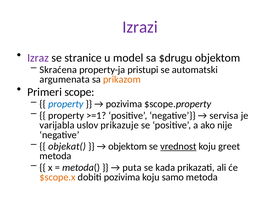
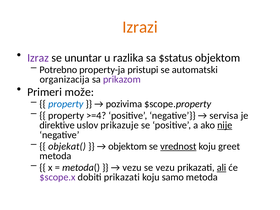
Izrazi colour: purple -> orange
stranice: stranice -> ununtar
model: model -> razlika
$drugu: $drugu -> $status
Skraćena: Skraćena -> Potrebno
argumenata: argumenata -> organizacija
prikazom colour: orange -> purple
scope: scope -> može
>=1: >=1 -> >=4
varijabla: varijabla -> direktive
nije underline: none -> present
puta at (132, 167): puta -> vezu
se kada: kada -> vezu
ali underline: none -> present
$scope.x colour: orange -> purple
dobiti pozivima: pozivima -> prikazati
